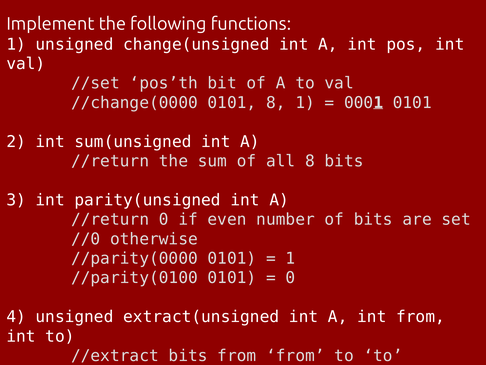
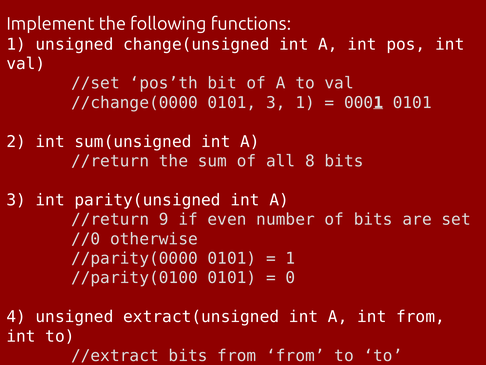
0101 8: 8 -> 3
//return 0: 0 -> 9
